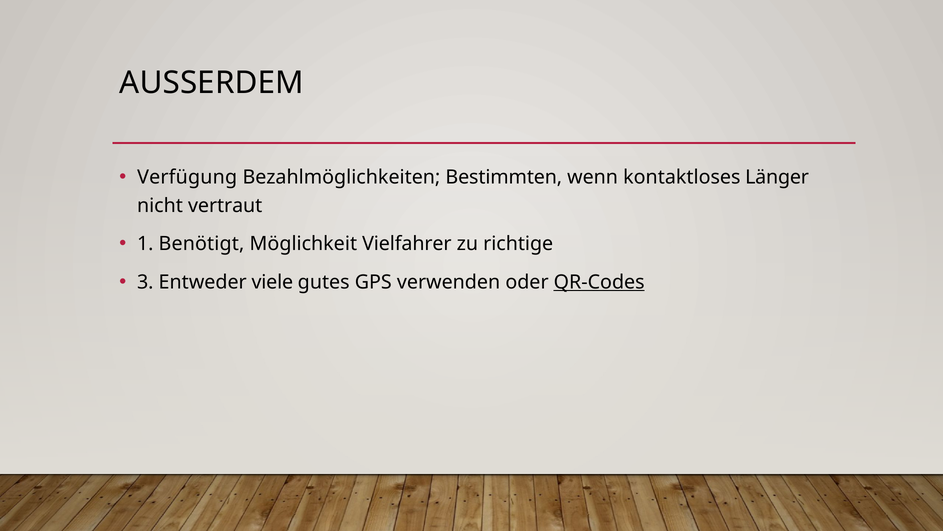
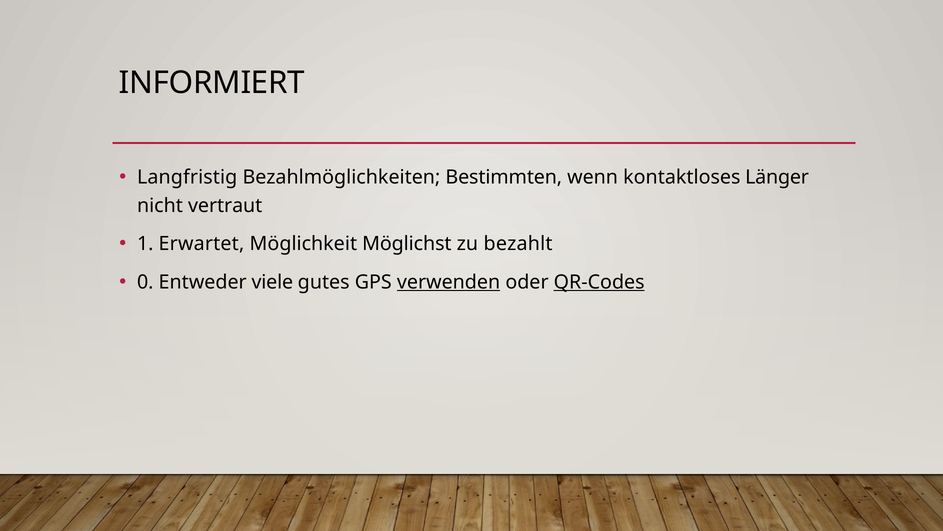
AUSSERDEM: AUSSERDEM -> INFORMIERT
Verfügung: Verfügung -> Langfristig
Benötigt: Benötigt -> Erwartet
Vielfahrer: Vielfahrer -> Möglichst
richtige: richtige -> bezahlt
3: 3 -> 0
verwenden underline: none -> present
